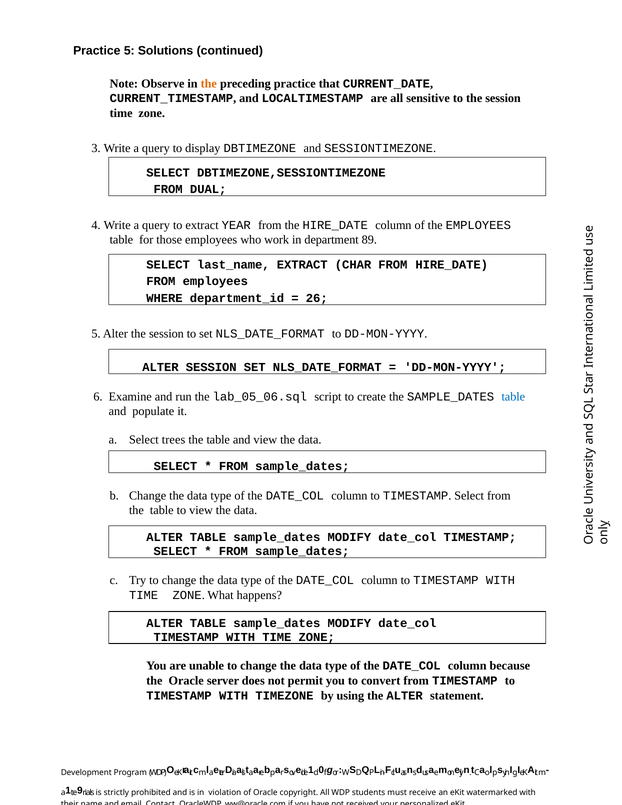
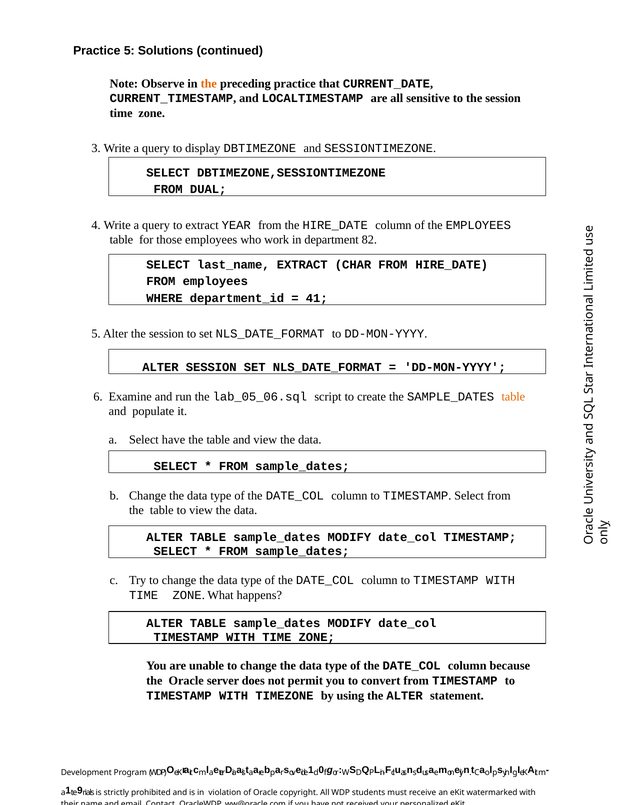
89: 89 -> 82
26: 26 -> 41
table at (513, 397) colour: blue -> orange
Select trees: trees -> have
